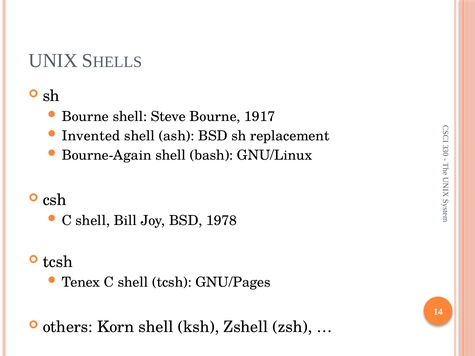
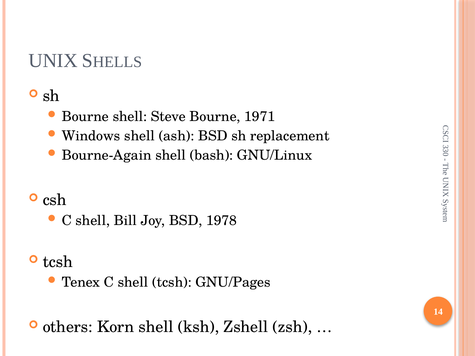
1917: 1917 -> 1971
Invented: Invented -> Windows
